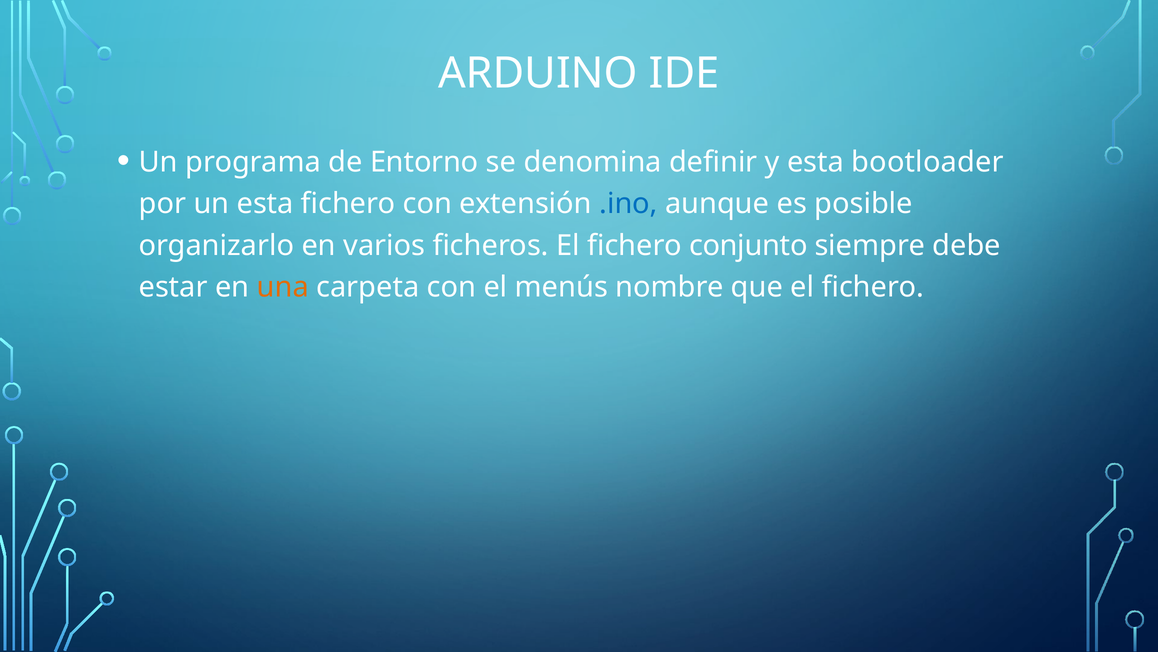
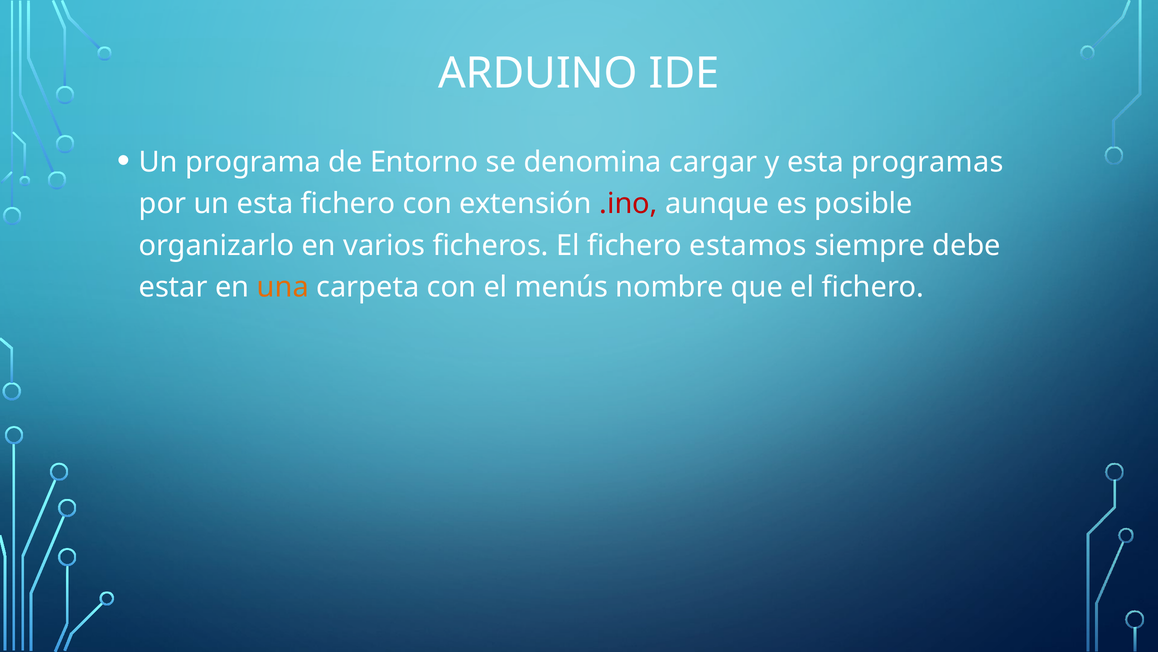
definir: definir -> cargar
bootloader: bootloader -> programas
.ino colour: blue -> red
conjunto: conjunto -> estamos
